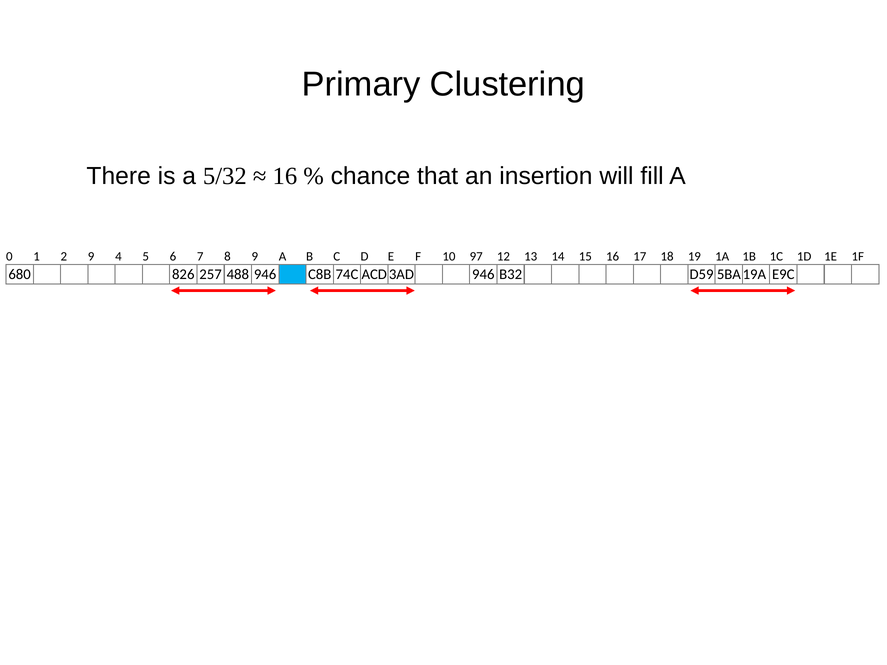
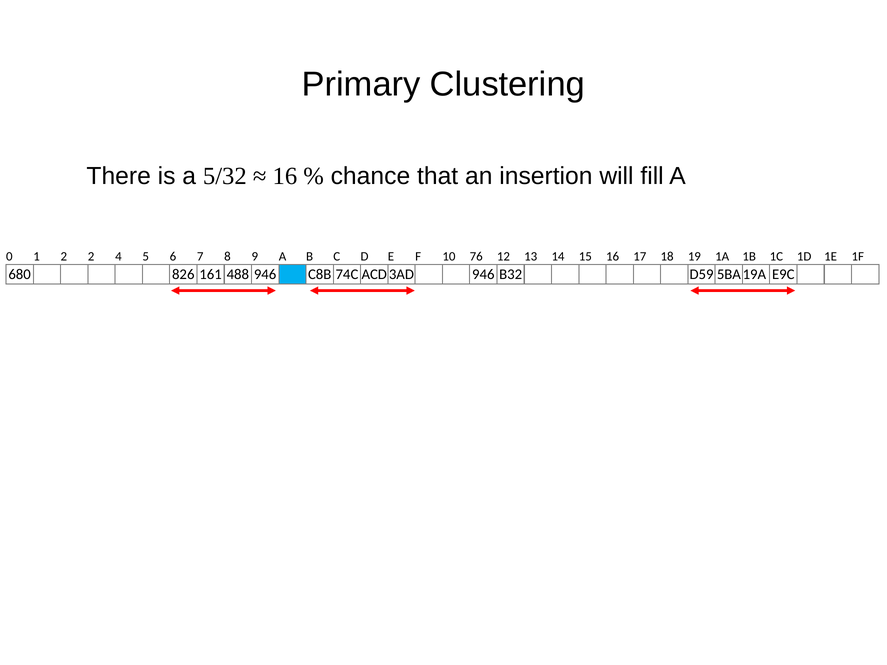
2 9: 9 -> 2
97: 97 -> 76
257: 257 -> 161
